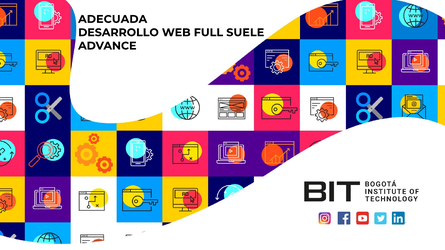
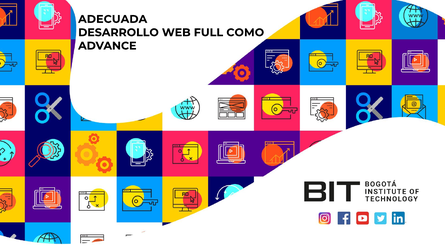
SUELE: SUELE -> COMO
